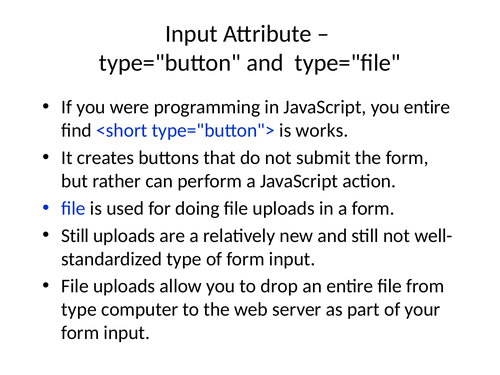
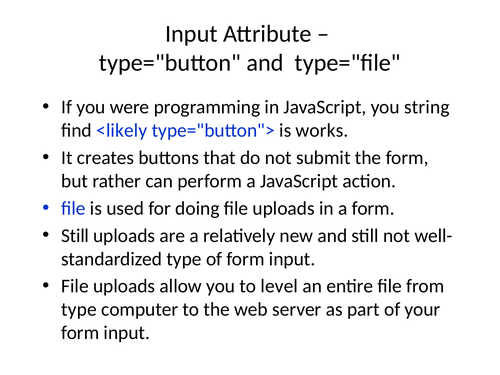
you entire: entire -> string
<short: <short -> <likely
drop: drop -> level
